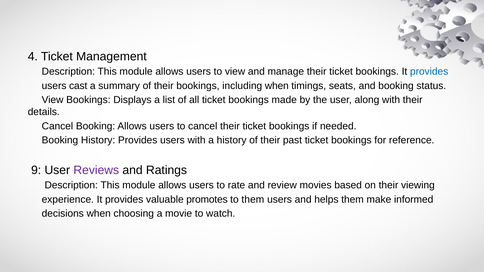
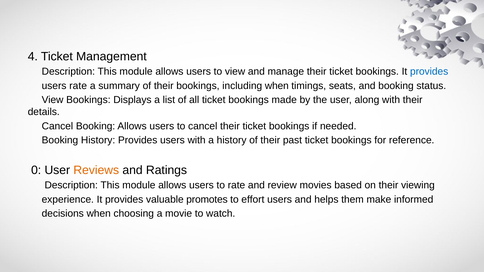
users cast: cast -> rate
9: 9 -> 0
Reviews colour: purple -> orange
to them: them -> effort
